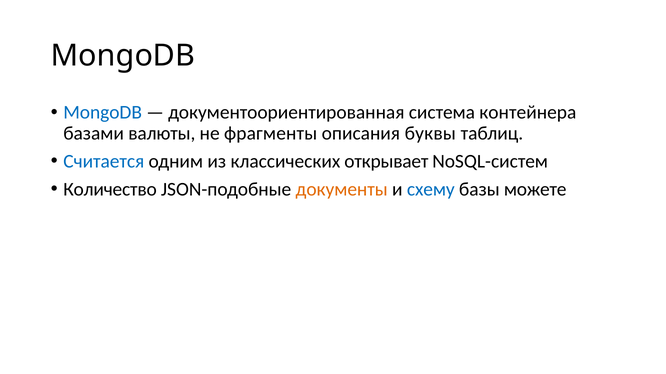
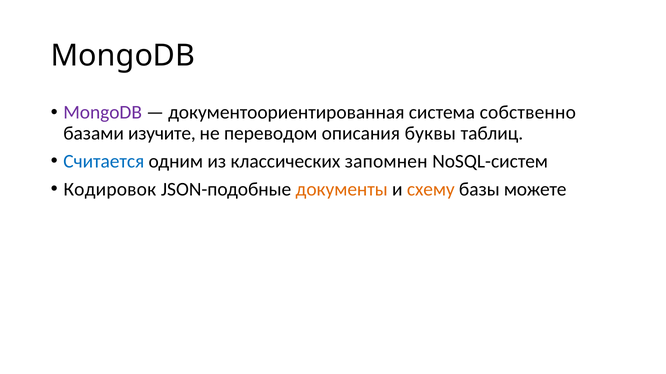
MongoDB at (103, 113) colour: blue -> purple
контейнера: контейнера -> собственно
валюты: валюты -> изучите
фрагменты: фрагменты -> переводом
открывает: открывает -> запомнен
Количество: Количество -> Кодировок
схему colour: blue -> orange
